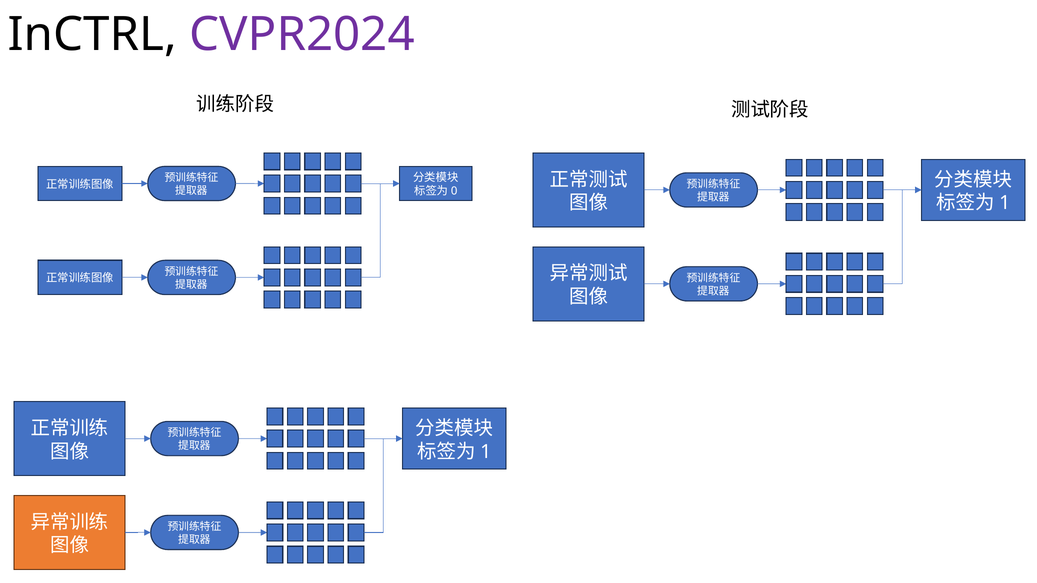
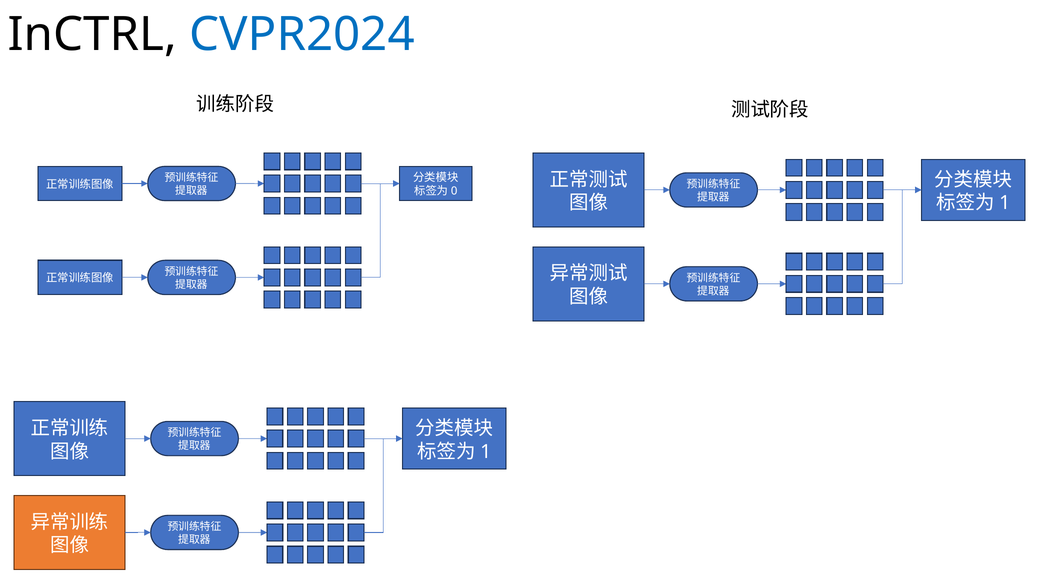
CVPR2024 colour: purple -> blue
